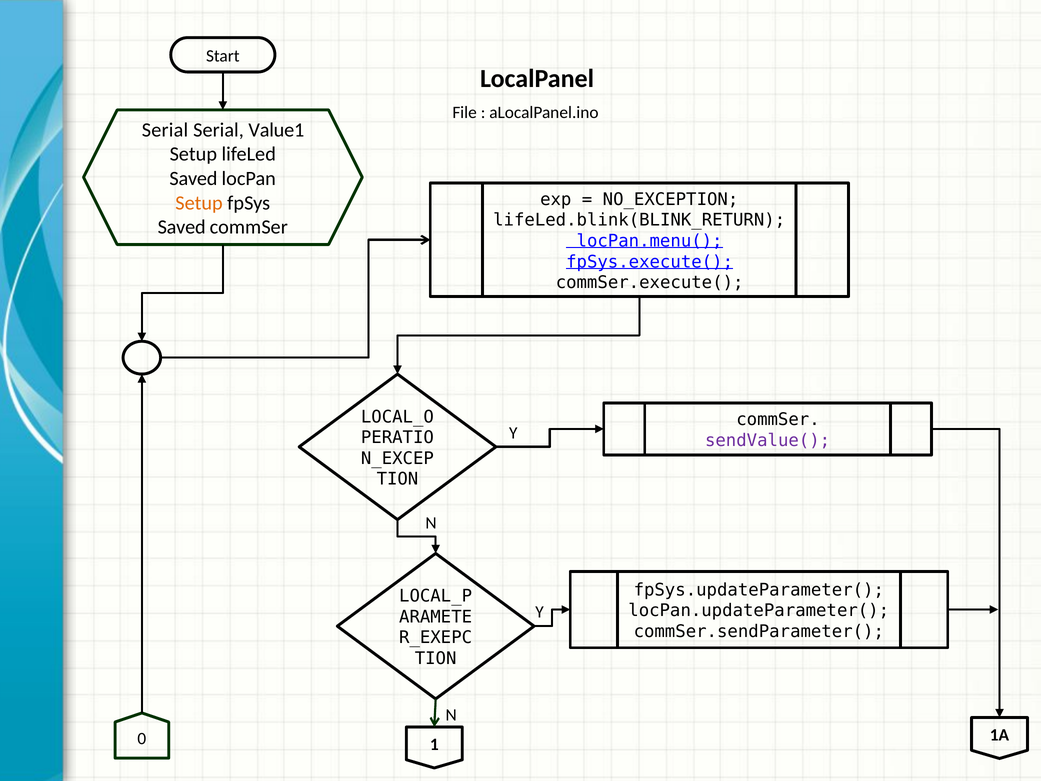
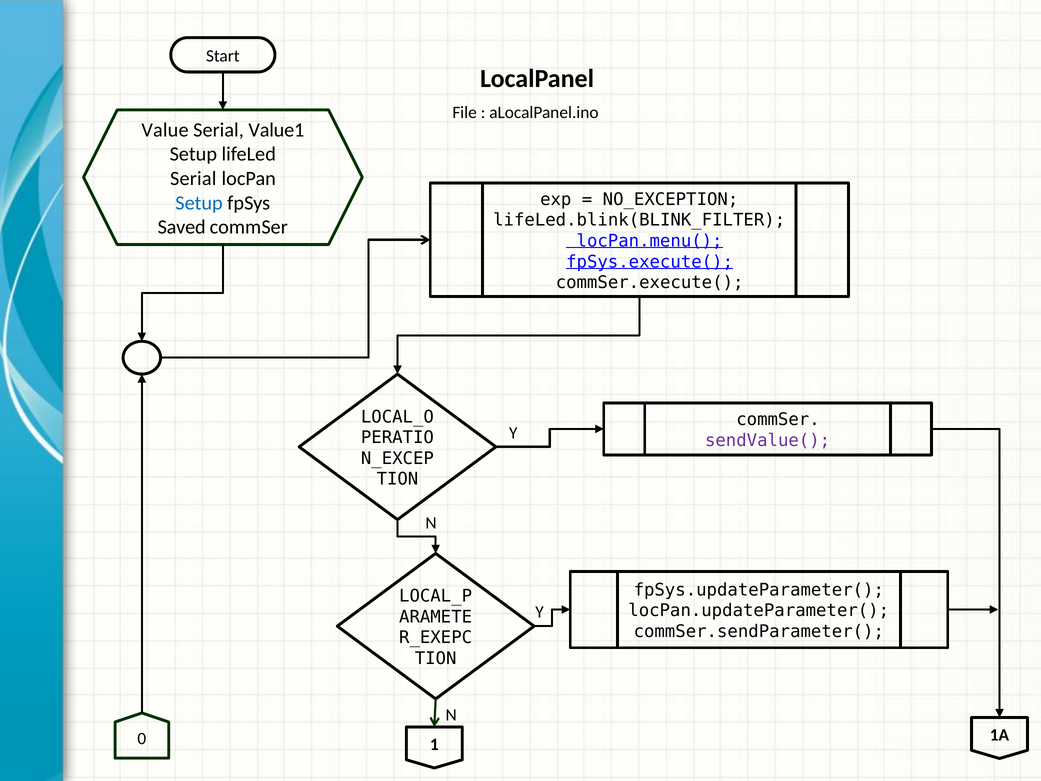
Serial at (165, 130): Serial -> Value
Saved at (193, 179): Saved -> Serial
Setup at (199, 203) colour: orange -> blue
lifeLed.blink(BLINK_RETURN: lifeLed.blink(BLINK_RETURN -> lifeLed.blink(BLINK_FILTER
